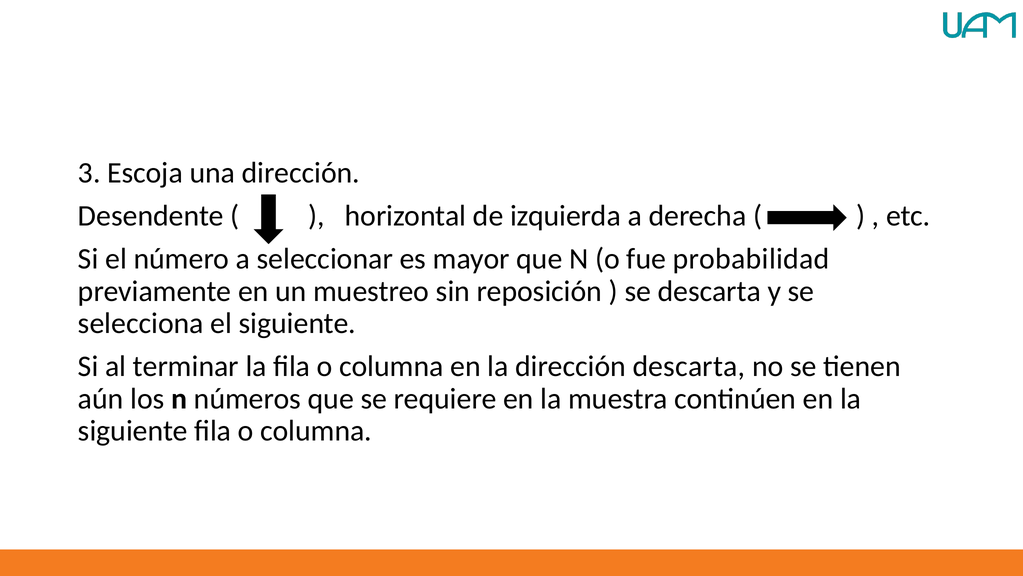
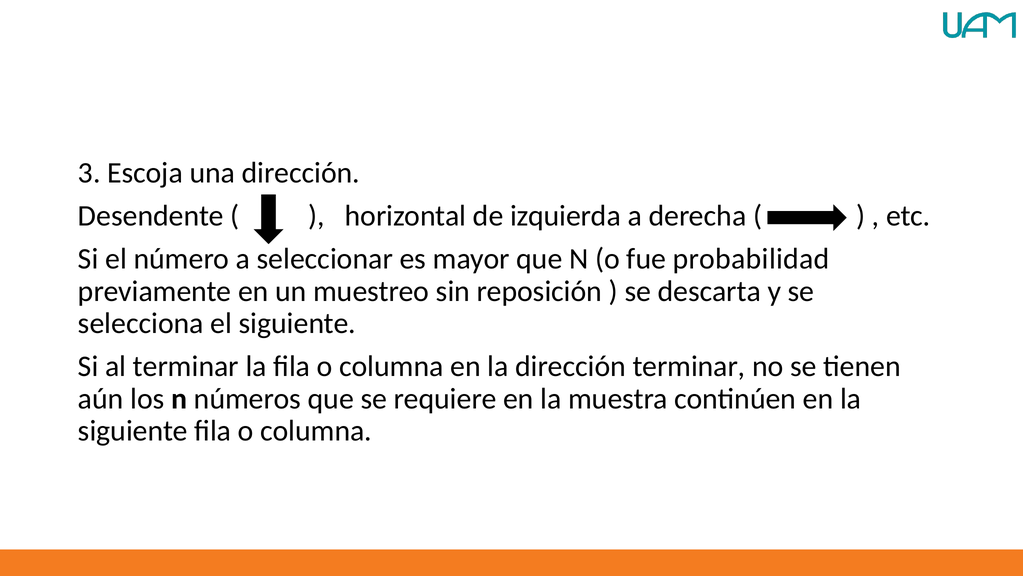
dirección descarta: descarta -> terminar
